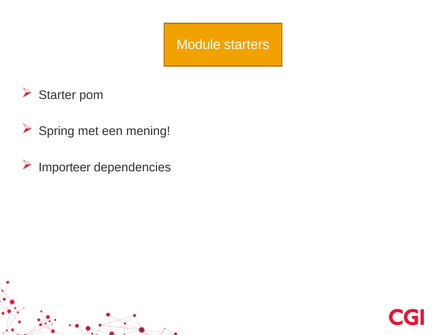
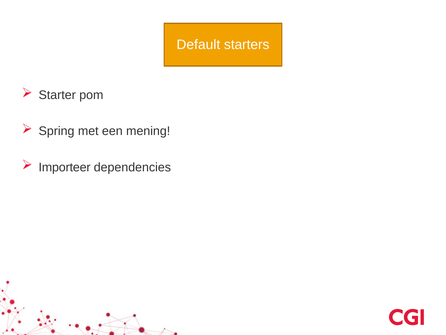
Module: Module -> Default
